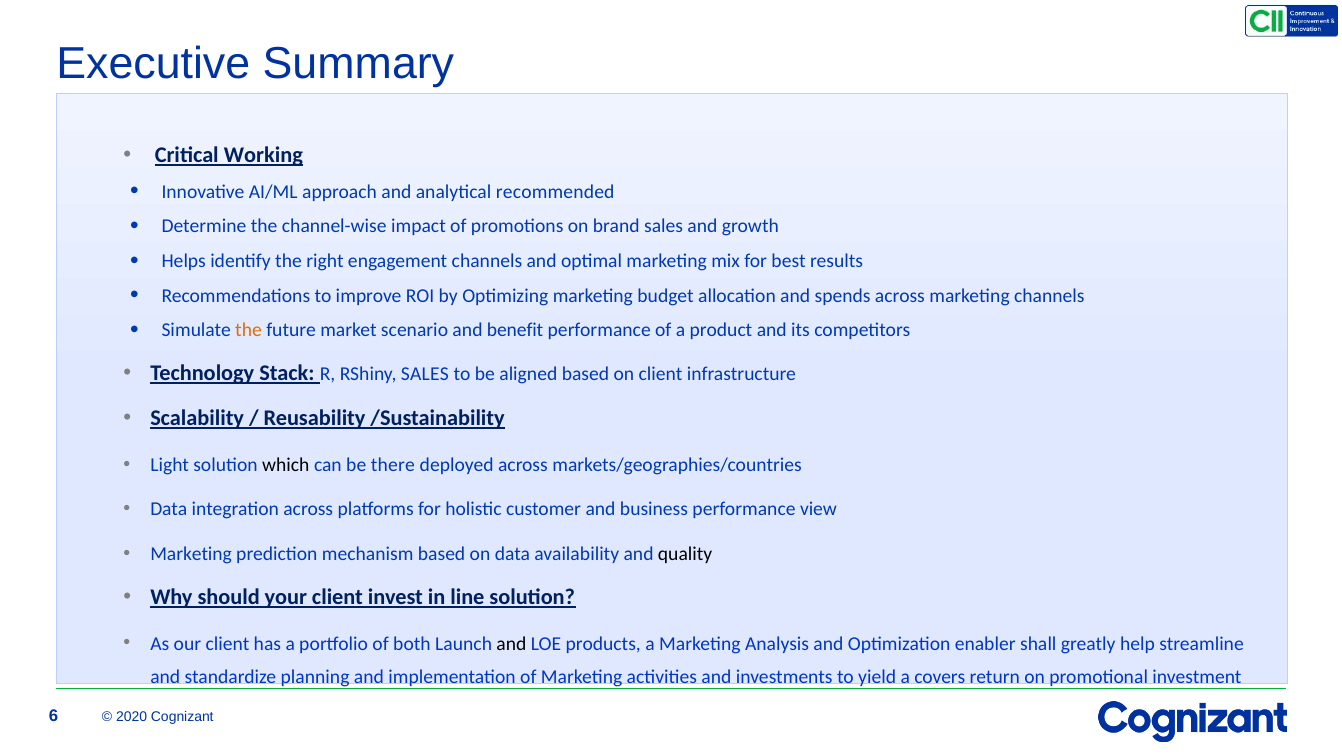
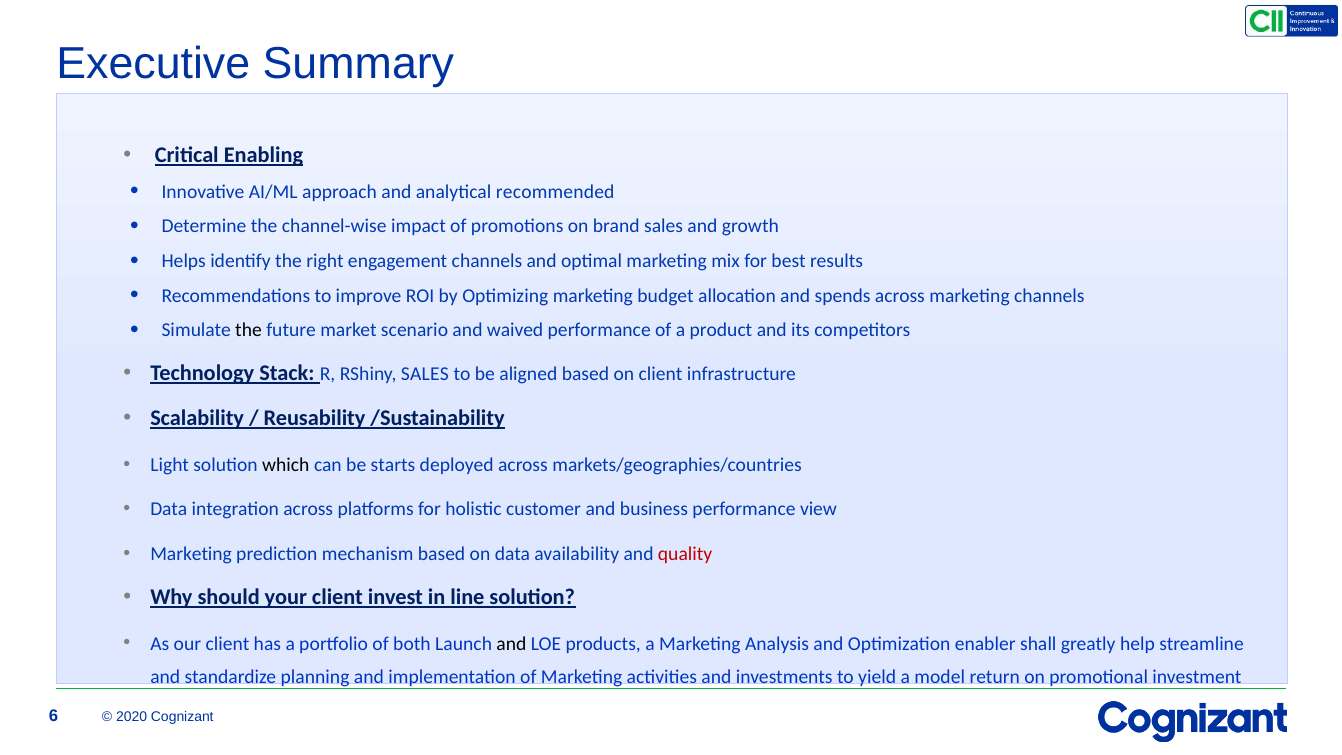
Working: Working -> Enabling
the at (249, 330) colour: orange -> black
benefit: benefit -> waived
there: there -> starts
quality colour: black -> red
covers: covers -> model
